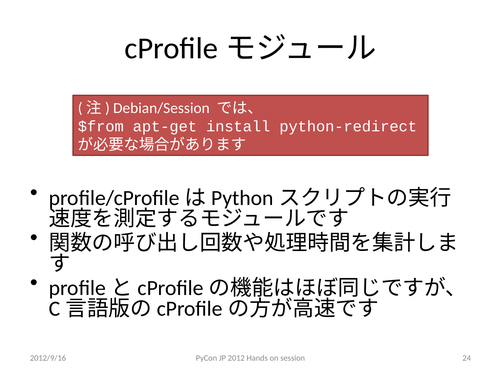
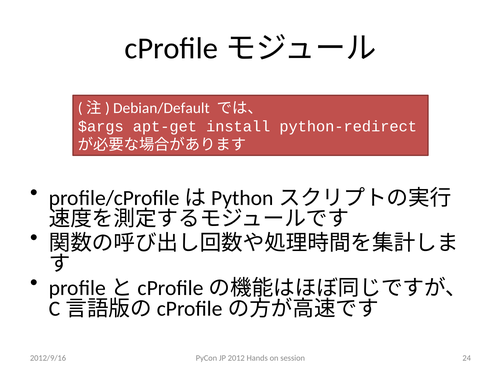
Debian/Session: Debian/Session -> Debian/Default
$from: $from -> $args
